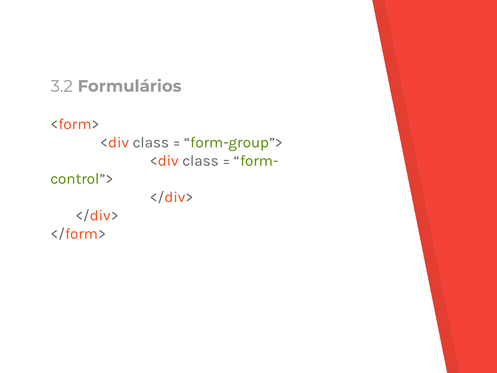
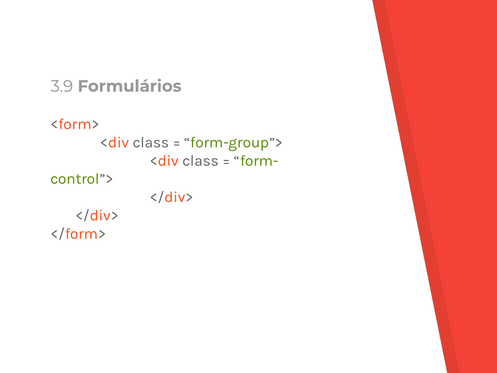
3.2: 3.2 -> 3.9
